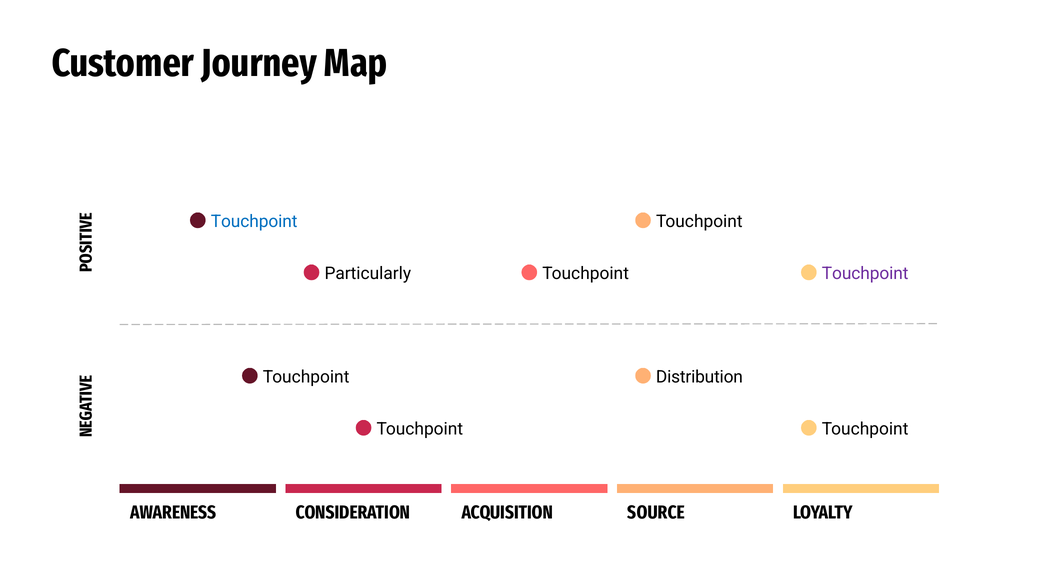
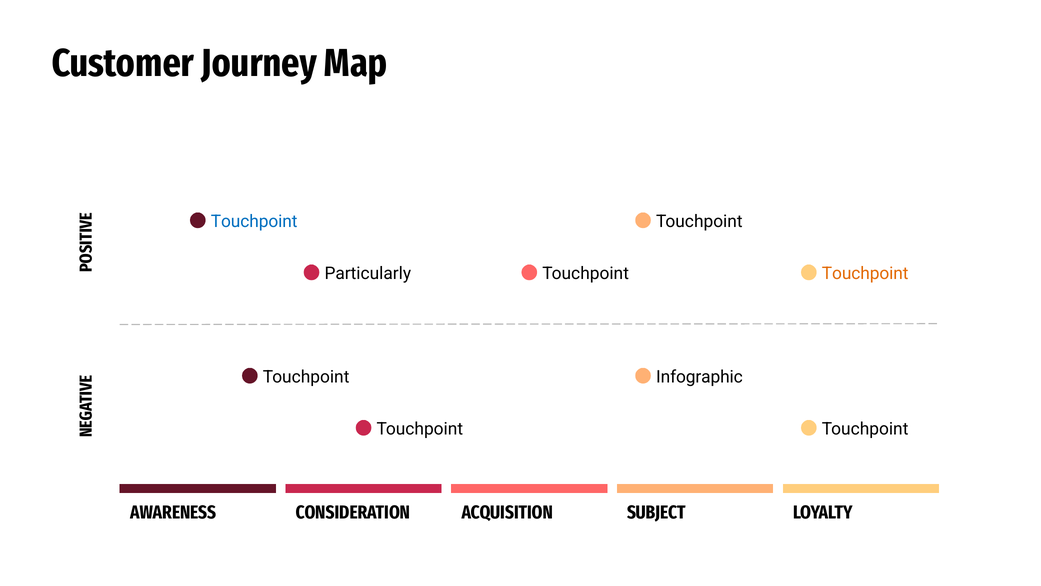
Touchpoint at (865, 273) colour: purple -> orange
Distribution: Distribution -> Infographic
SOURCE: SOURCE -> SUBJECT
